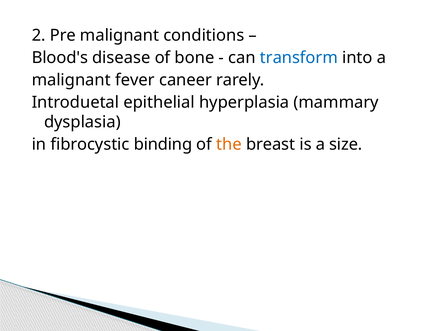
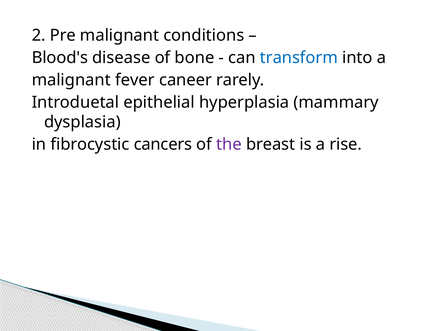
binding: binding -> cancers
the colour: orange -> purple
size: size -> rise
